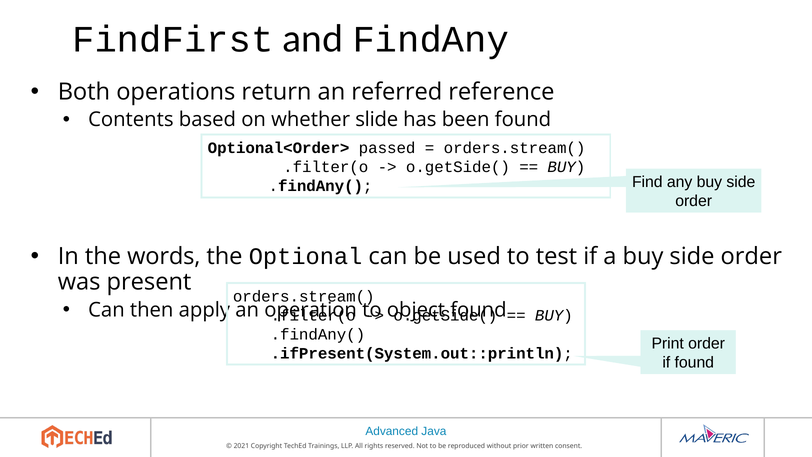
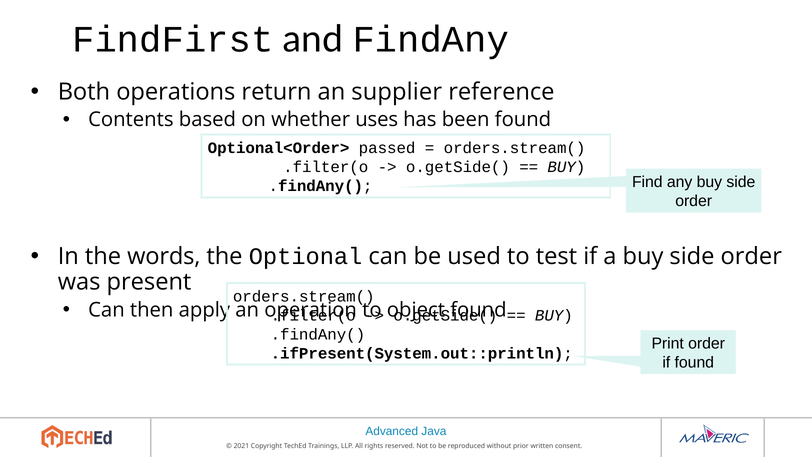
referred: referred -> supplier
slide: slide -> uses
